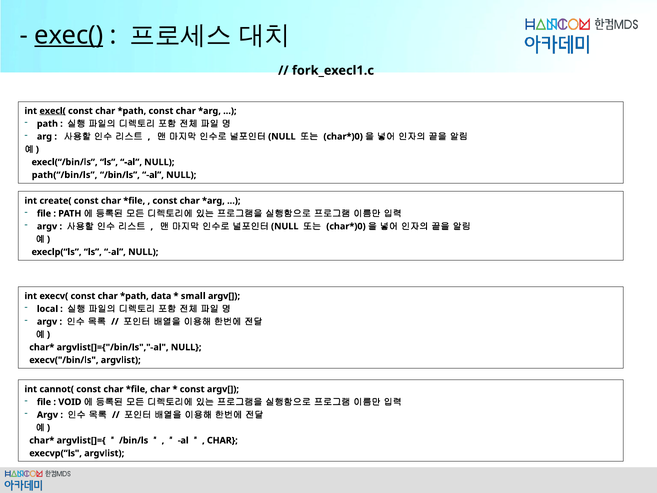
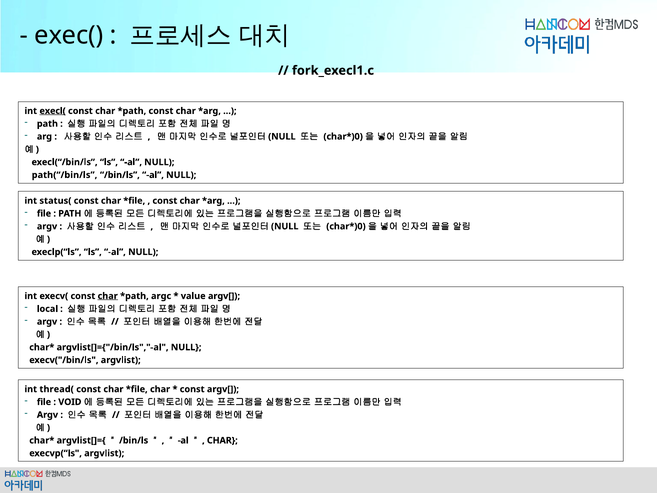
exec( underline: present -> none
create(: create( -> status(
char at (108, 296) underline: none -> present
data: data -> argc
small: small -> value
cannot(: cannot( -> thread(
